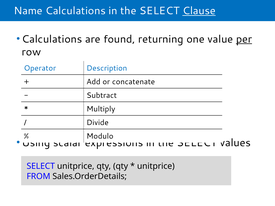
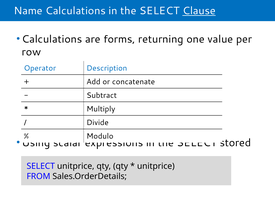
found: found -> forms
per underline: present -> none
values: values -> stored
